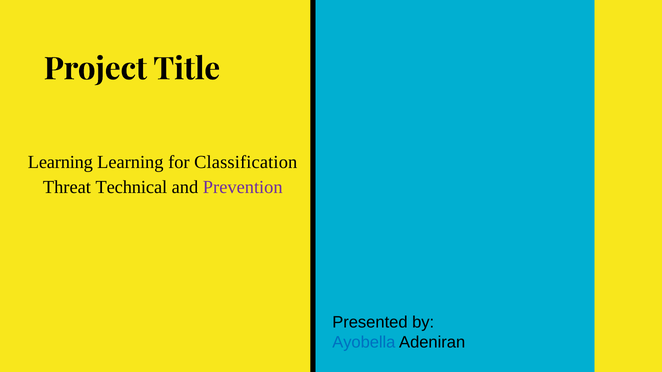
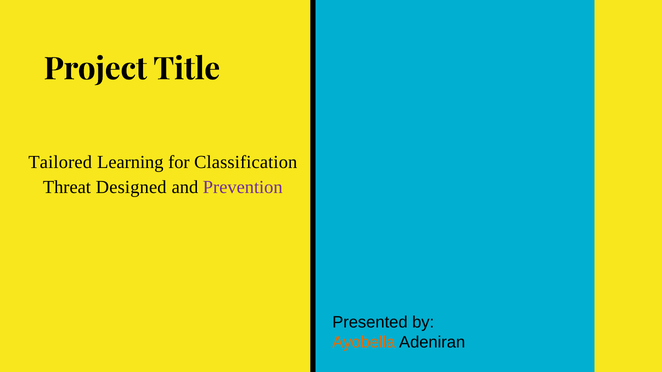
Learning at (60, 162): Learning -> Tailored
Technical: Technical -> Designed
Ayobella colour: blue -> orange
